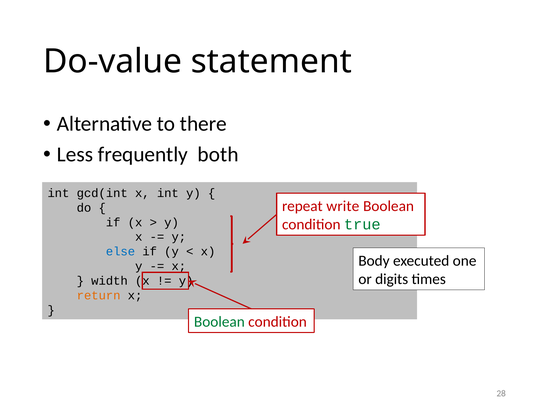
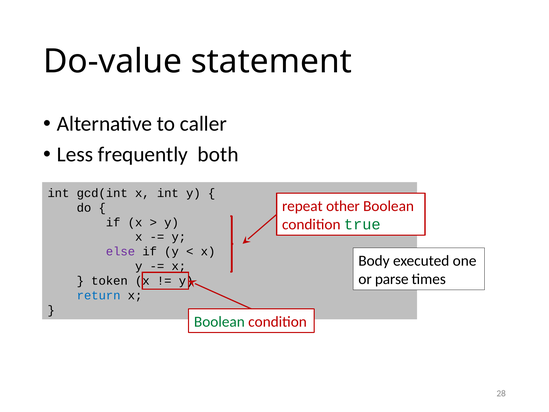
there: there -> caller
write: write -> other
else colour: blue -> purple
digits: digits -> parse
width: width -> token
return colour: orange -> blue
